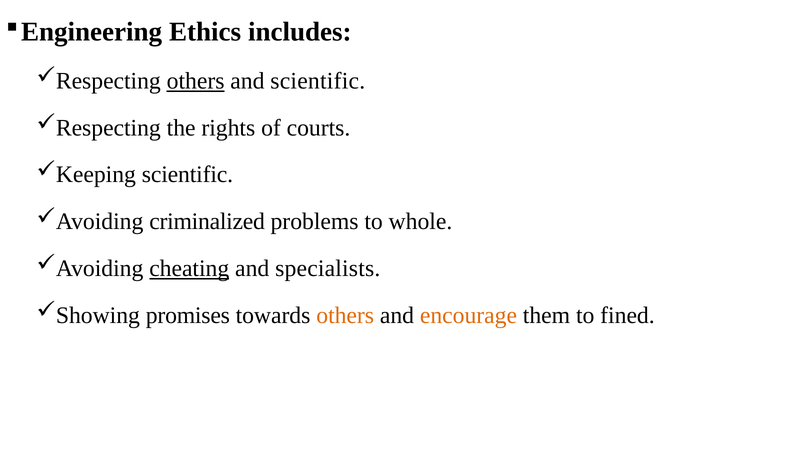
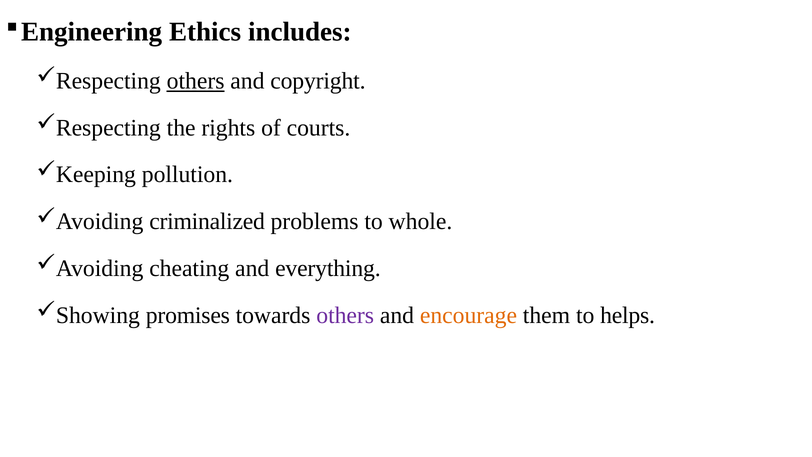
and scientific: scientific -> copyright
scientific at (187, 175): scientific -> pollution
cheating underline: present -> none
specialists: specialists -> everything
others at (345, 315) colour: orange -> purple
fined: fined -> helps
